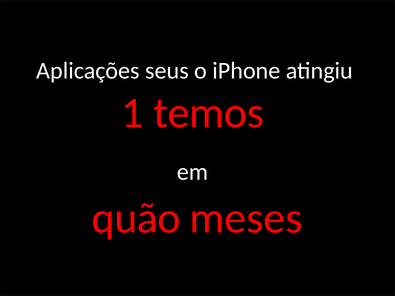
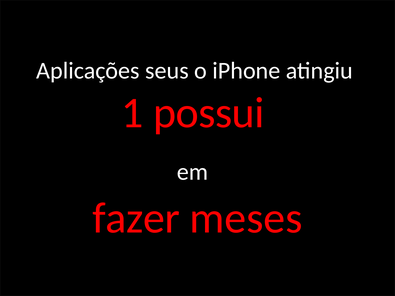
temos: temos -> possui
quão: quão -> fazer
